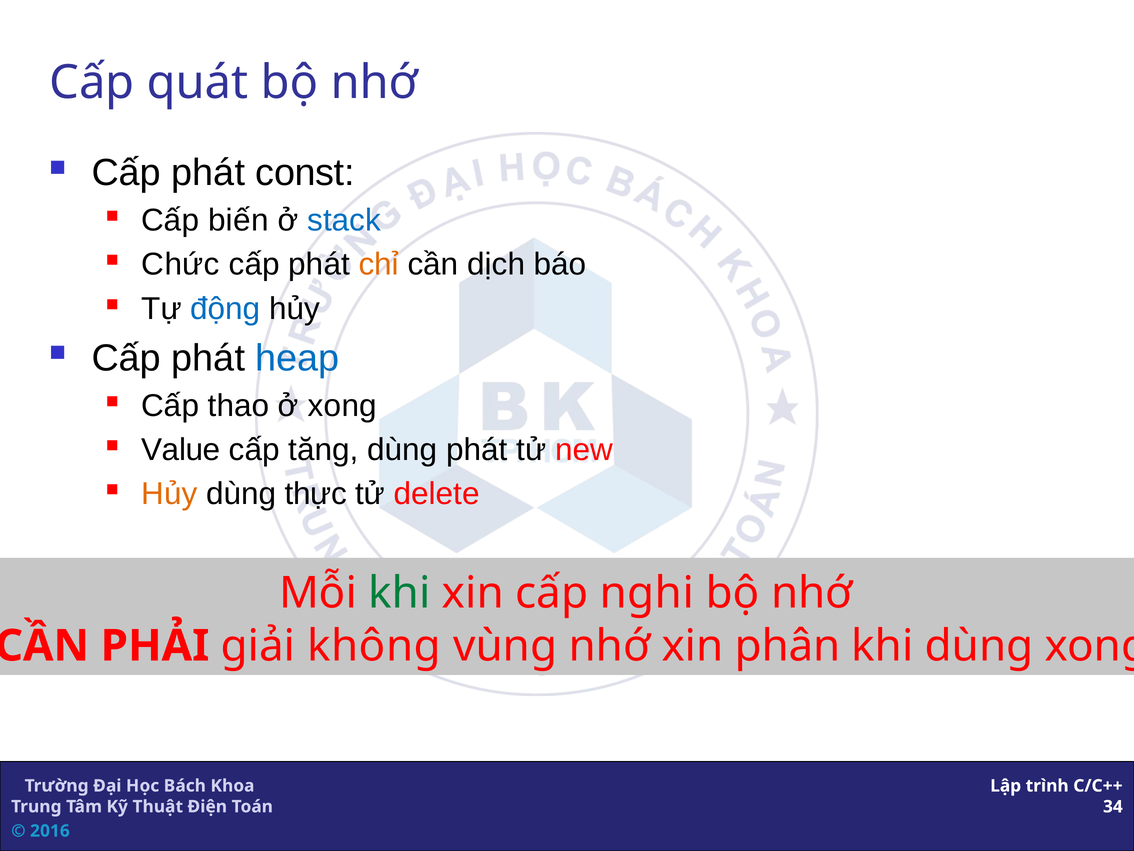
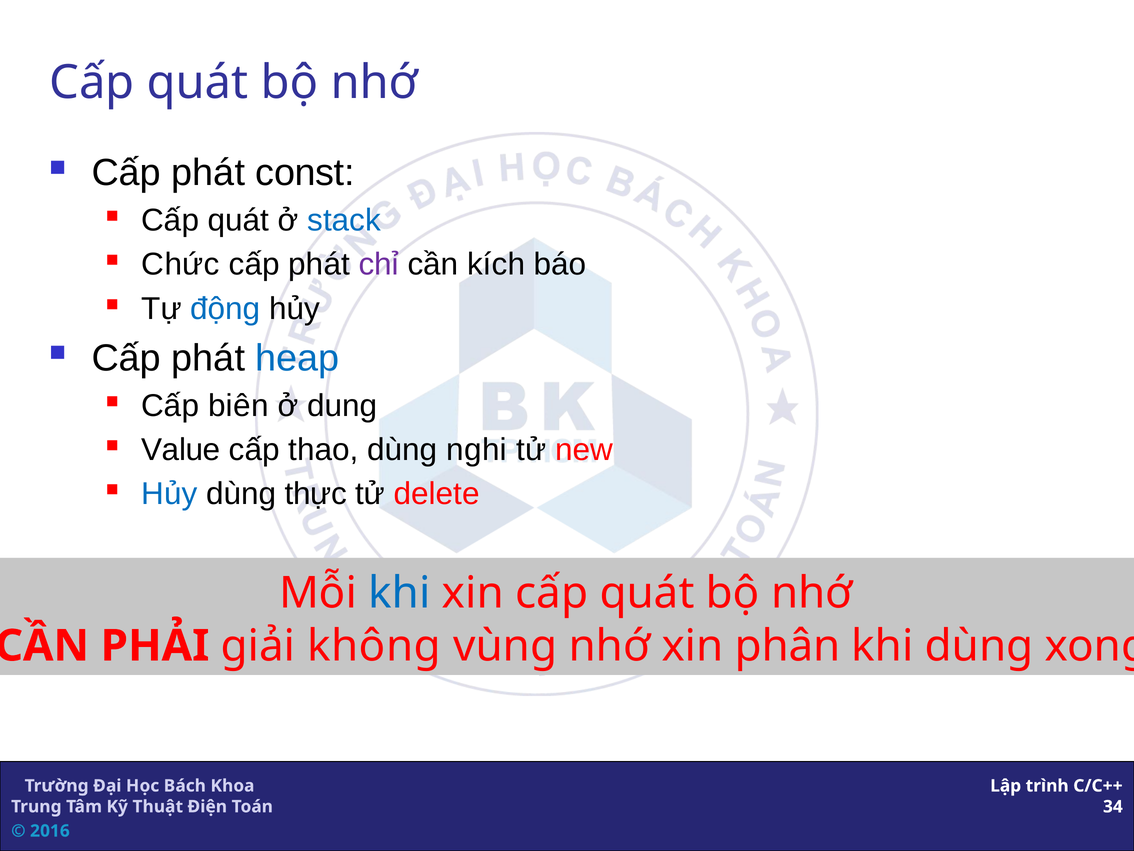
biến at (238, 220): biến -> quát
chỉ colour: orange -> purple
dịch: dịch -> kích
thao: thao -> biên
ở xong: xong -> dung
tăng: tăng -> thao
dùng phát: phát -> nghi
Hủy at (169, 494) colour: orange -> blue
khi at (399, 593) colour: green -> blue
xin cấp nghi: nghi -> quát
